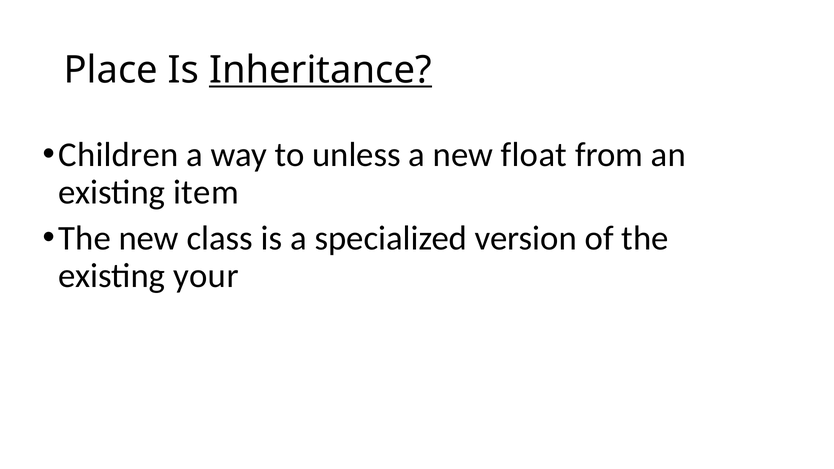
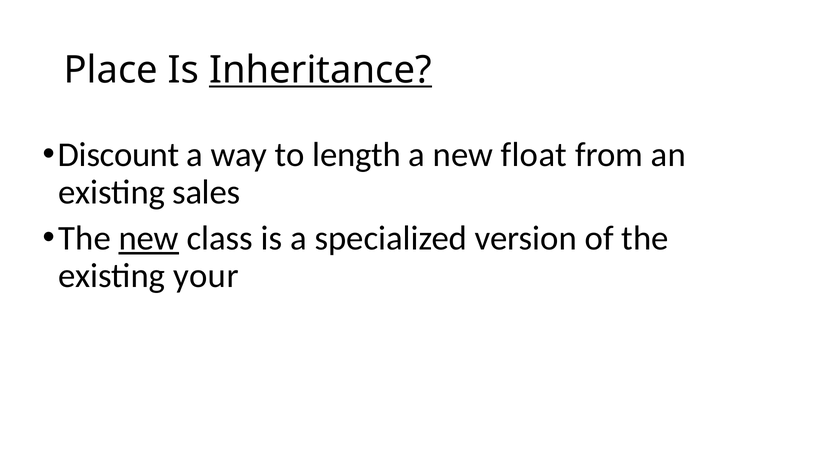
Children: Children -> Discount
unless: unless -> length
item: item -> sales
new at (149, 238) underline: none -> present
